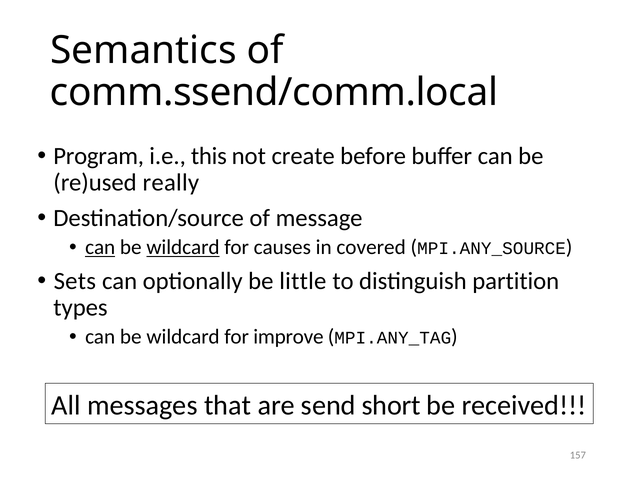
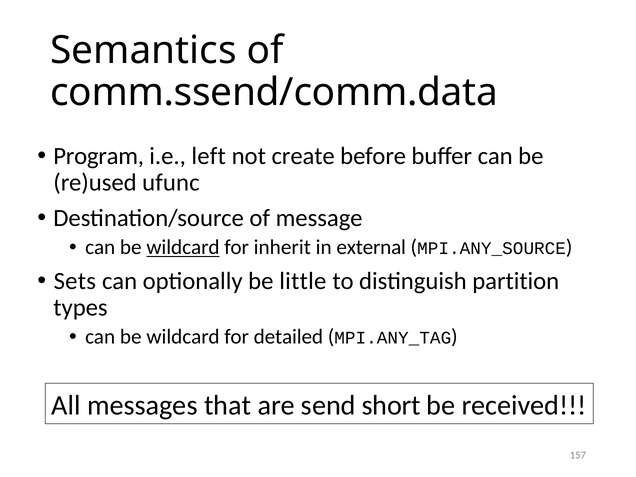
comm.ssend/comm.local: comm.ssend/comm.local -> comm.ssend/comm.data
this: this -> left
really: really -> ufunc
can at (100, 247) underline: present -> none
causes: causes -> inherit
covered: covered -> external
improve: improve -> detailed
